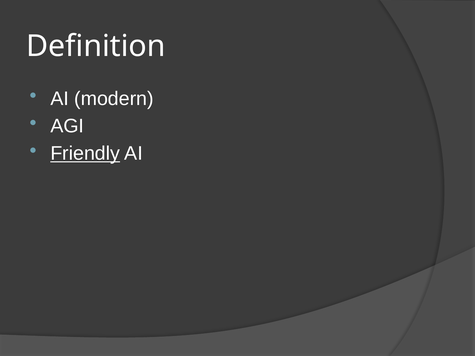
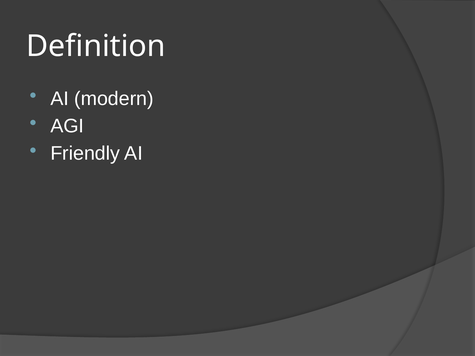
Friendly underline: present -> none
